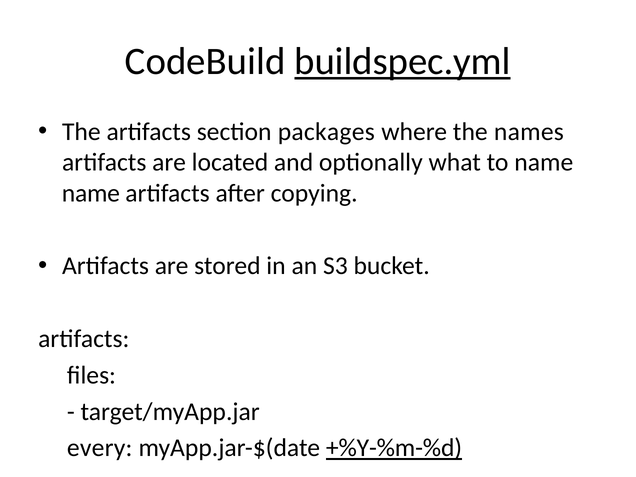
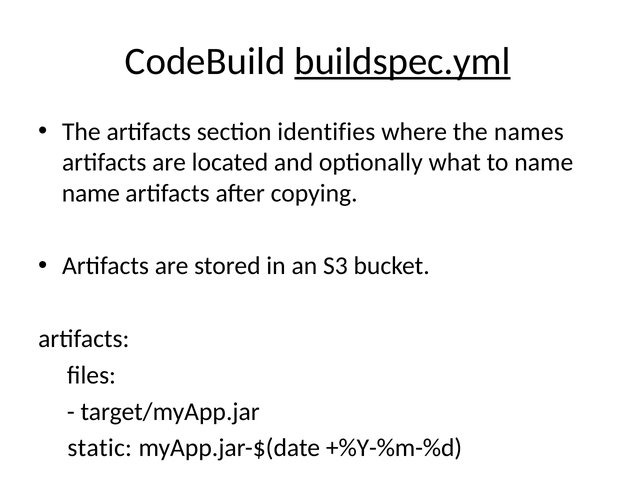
packages: packages -> identifies
every: every -> static
+%Y-%m-%d underline: present -> none
